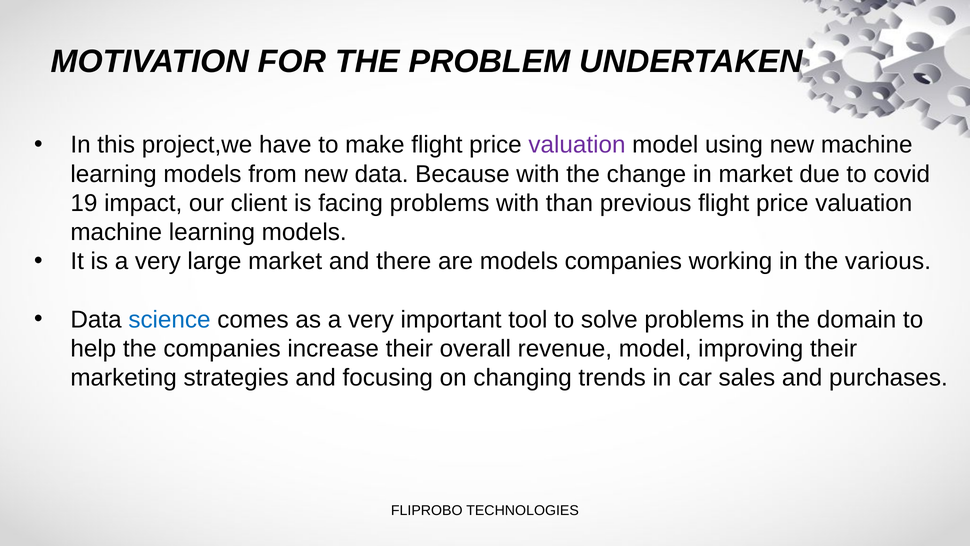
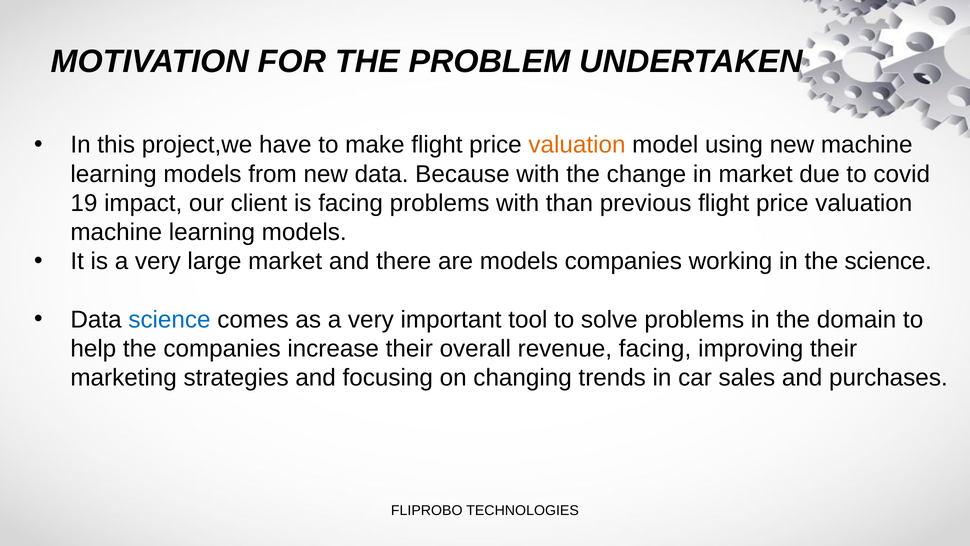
valuation at (577, 145) colour: purple -> orange
the various: various -> science
revenue model: model -> facing
